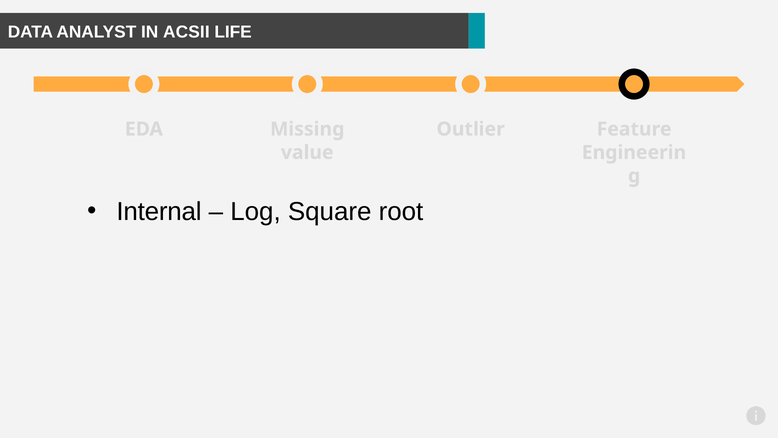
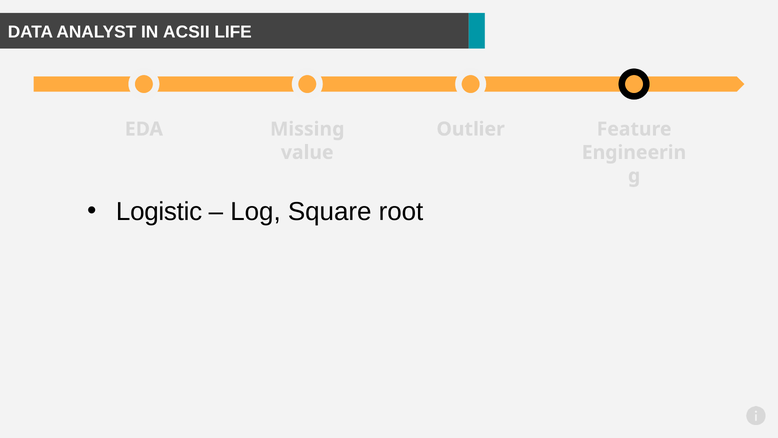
Internal: Internal -> Logistic
